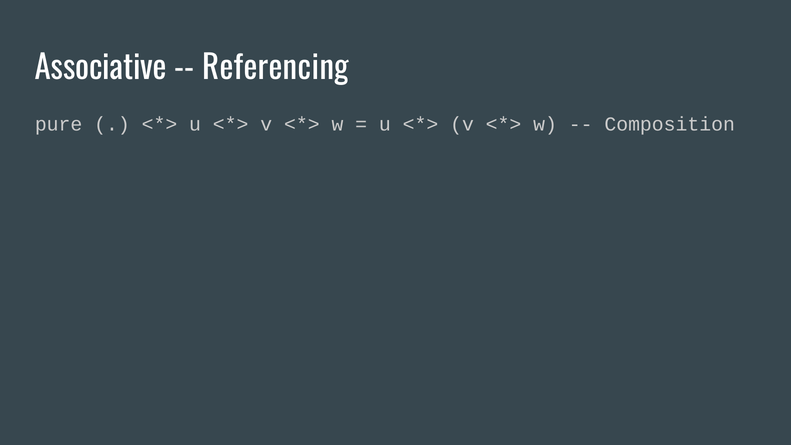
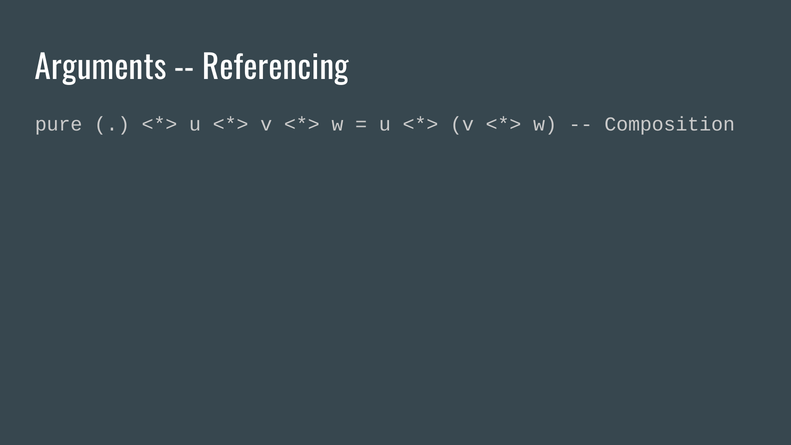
Associative: Associative -> Arguments
